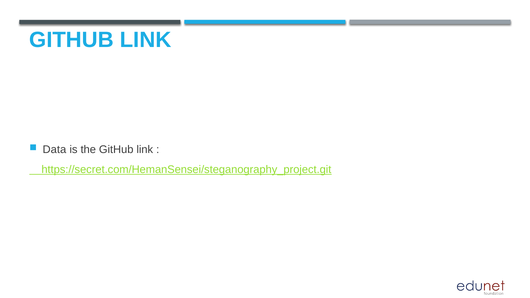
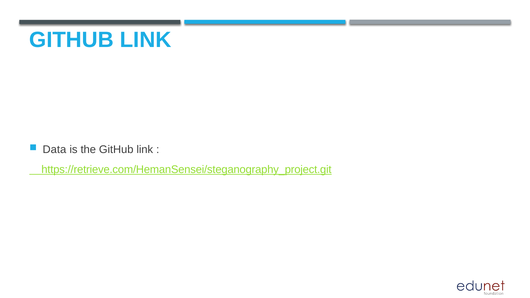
https://secret.com/HemanSensei/steganography_project.git: https://secret.com/HemanSensei/steganography_project.git -> https://retrieve.com/HemanSensei/steganography_project.git
